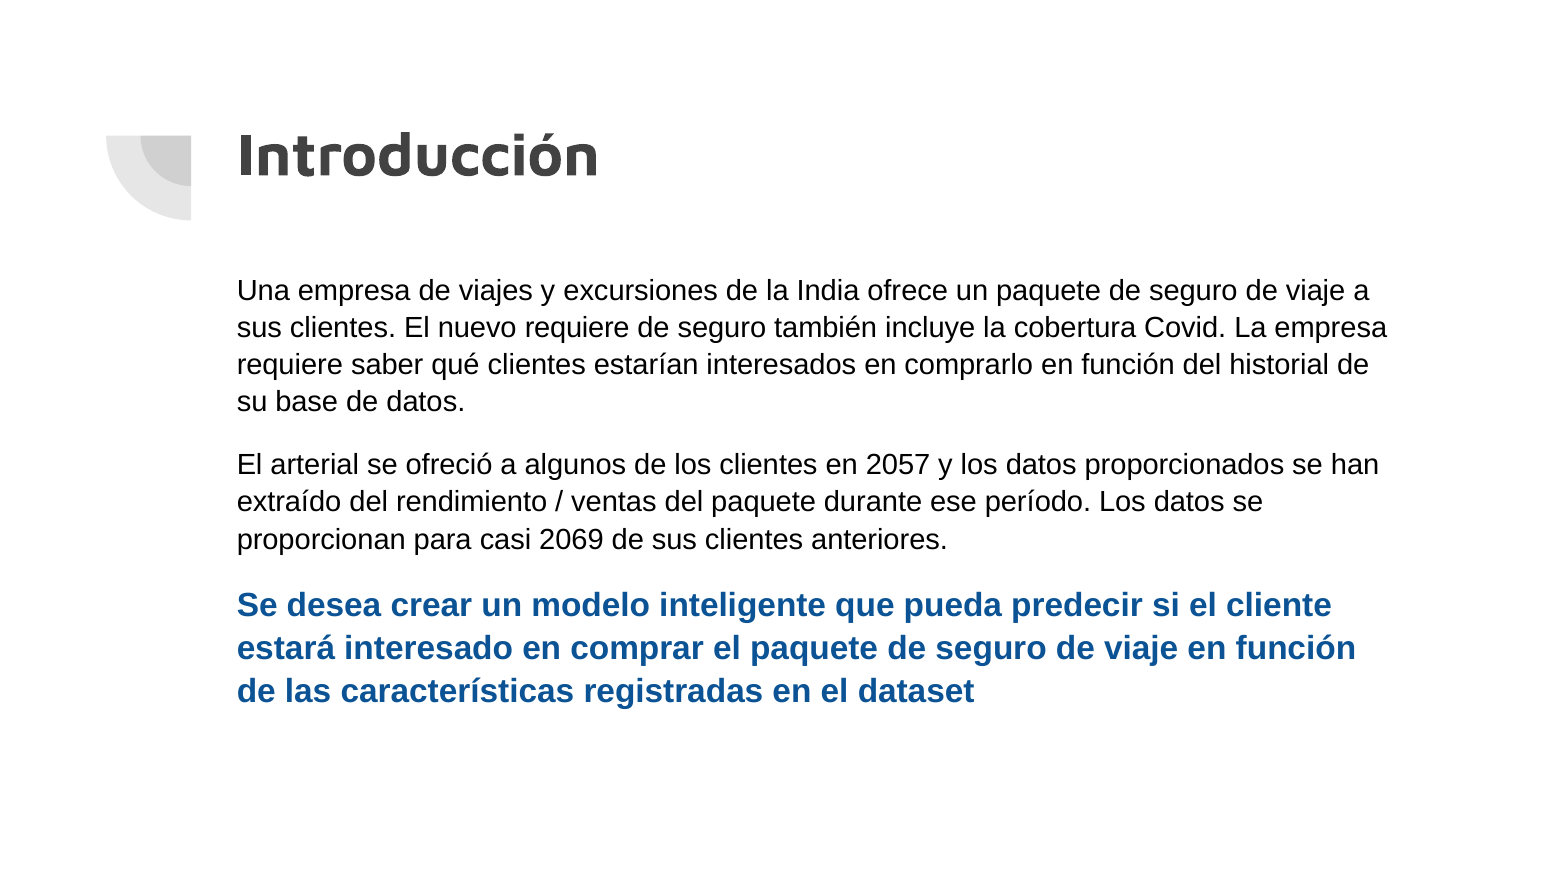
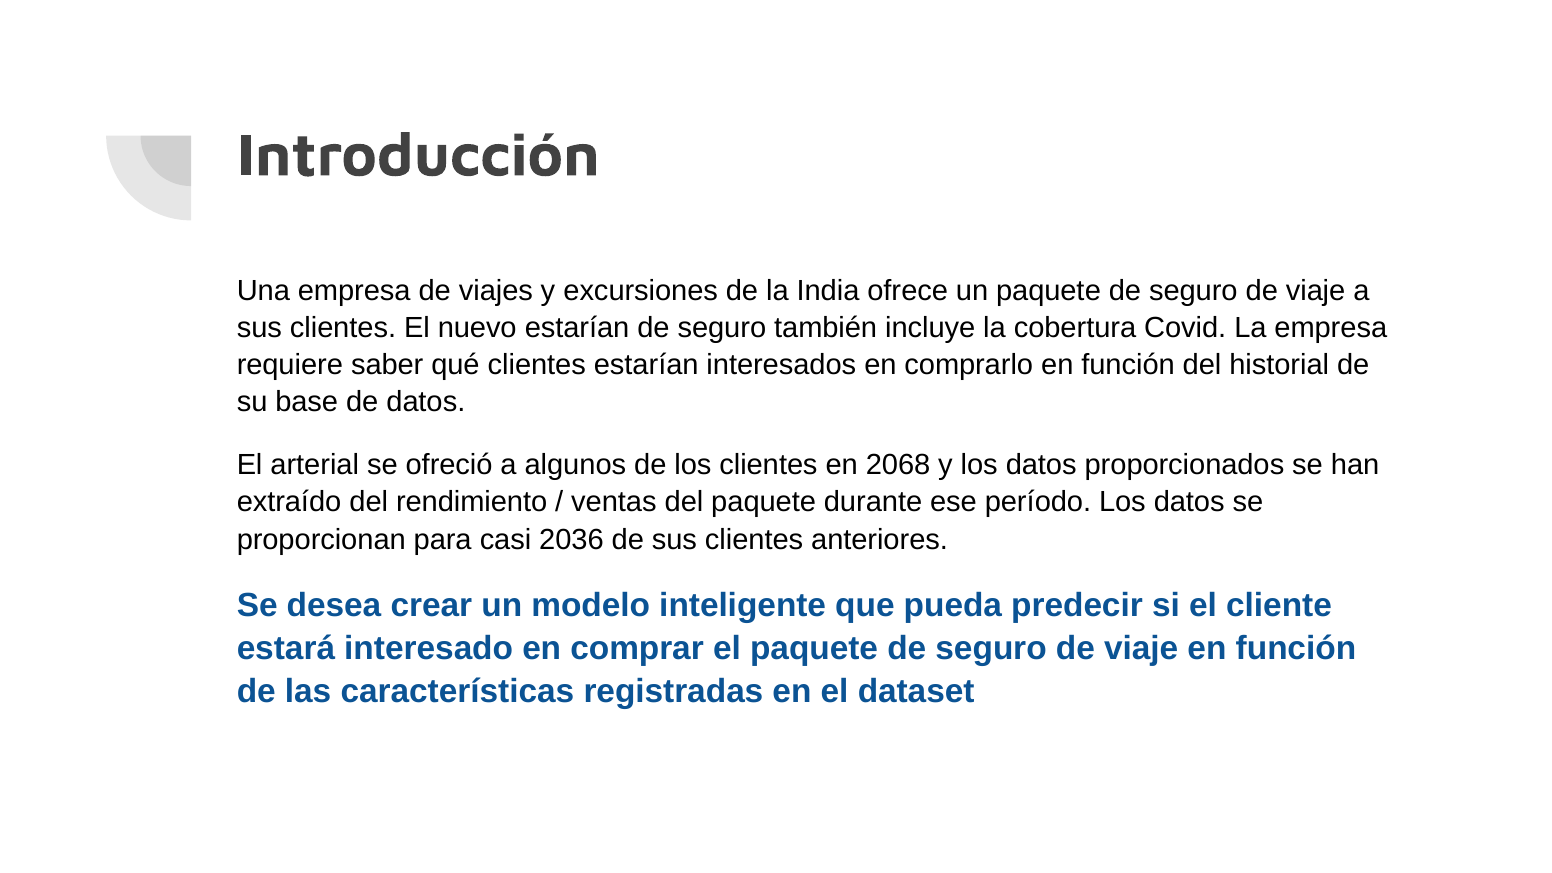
nuevo requiere: requiere -> estarían
2057: 2057 -> 2068
2069: 2069 -> 2036
